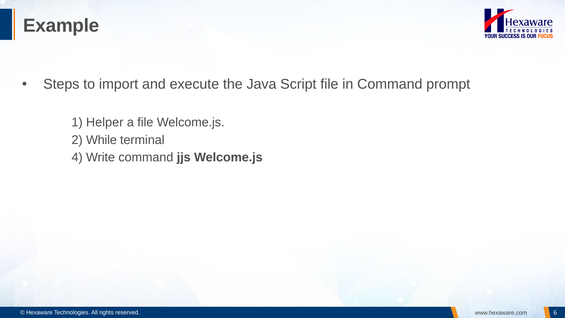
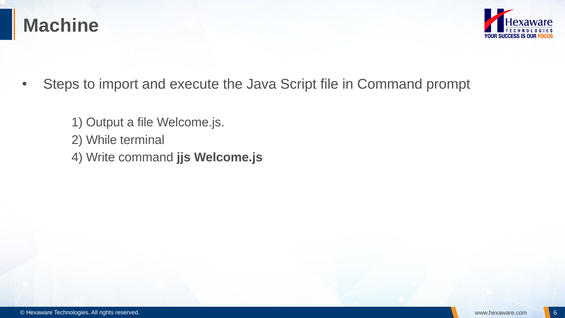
Example: Example -> Machine
Helper: Helper -> Output
